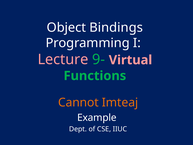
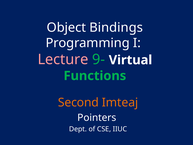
Virtual colour: pink -> white
Cannot: Cannot -> Second
Example: Example -> Pointers
